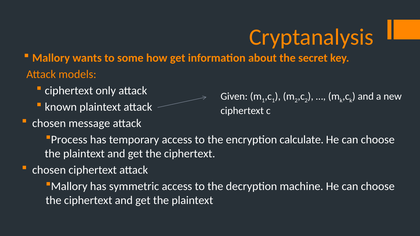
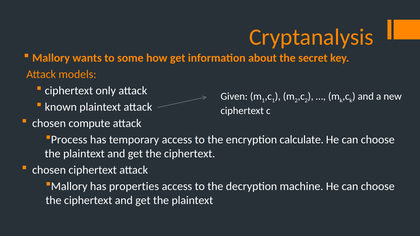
message: message -> compute
symmetric: symmetric -> properties
